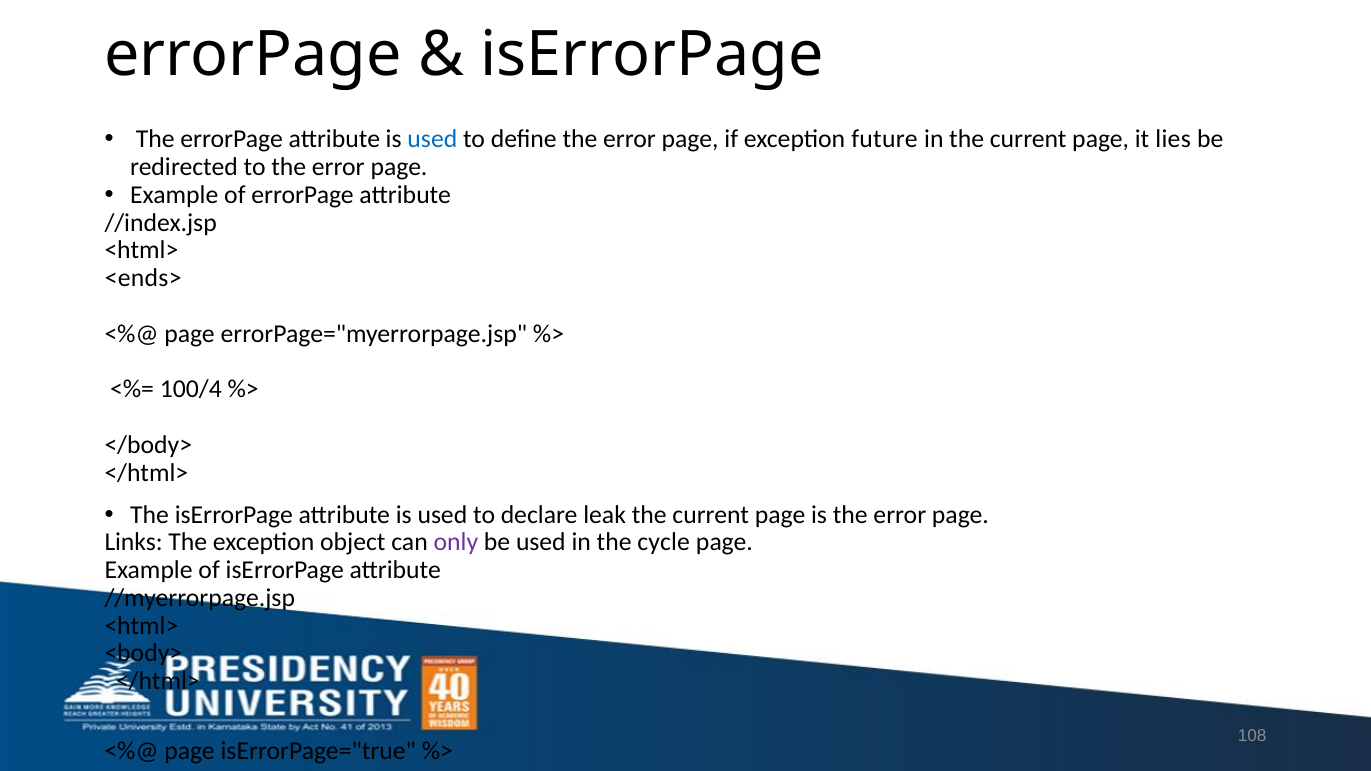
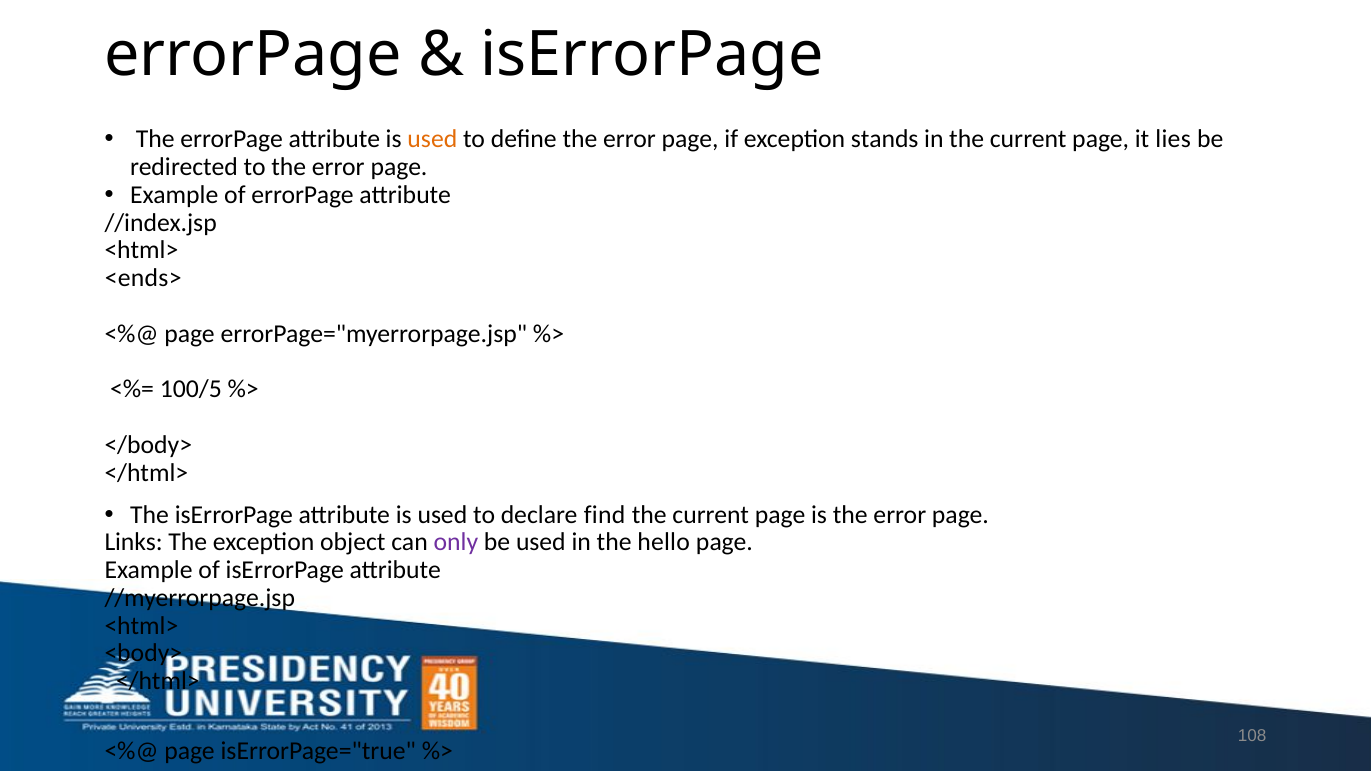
used at (432, 139) colour: blue -> orange
future: future -> stands
100/4: 100/4 -> 100/5
leak: leak -> find
cycle: cycle -> hello
